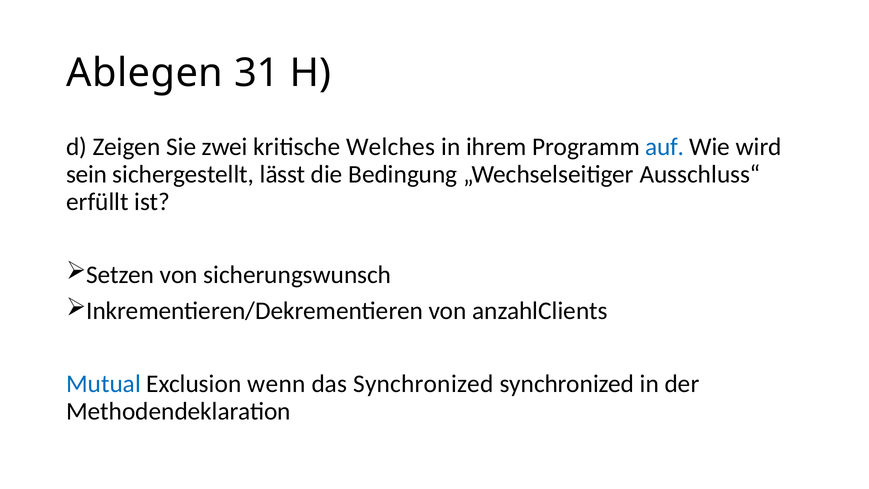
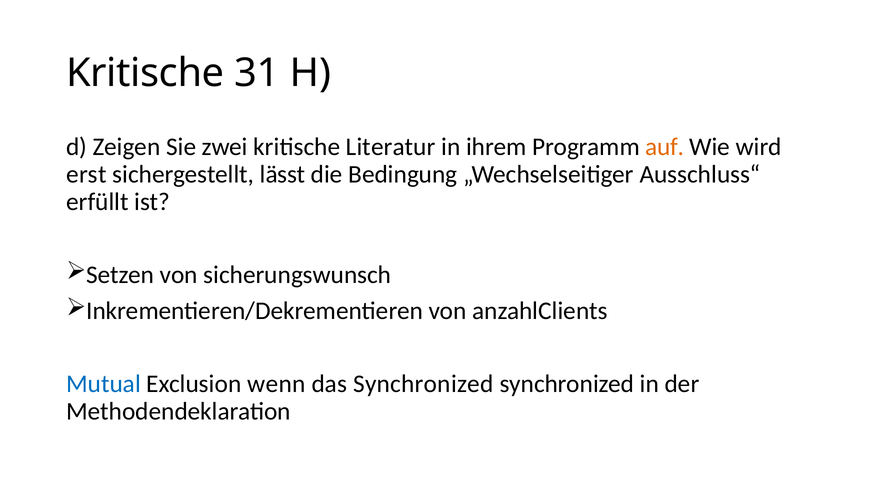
Ablegen at (145, 73): Ablegen -> Kritische
Welches: Welches -> Literatur
auf colour: blue -> orange
sein: sein -> erst
